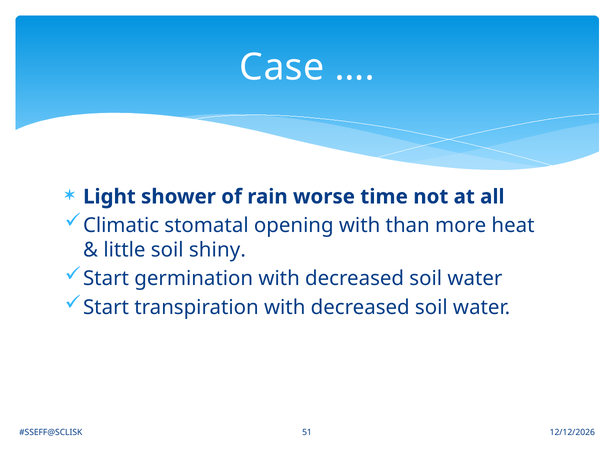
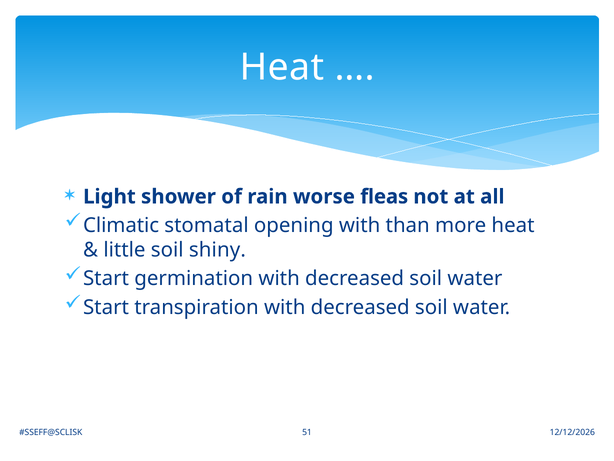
Case at (282, 67): Case -> Heat
time: time -> fleas
